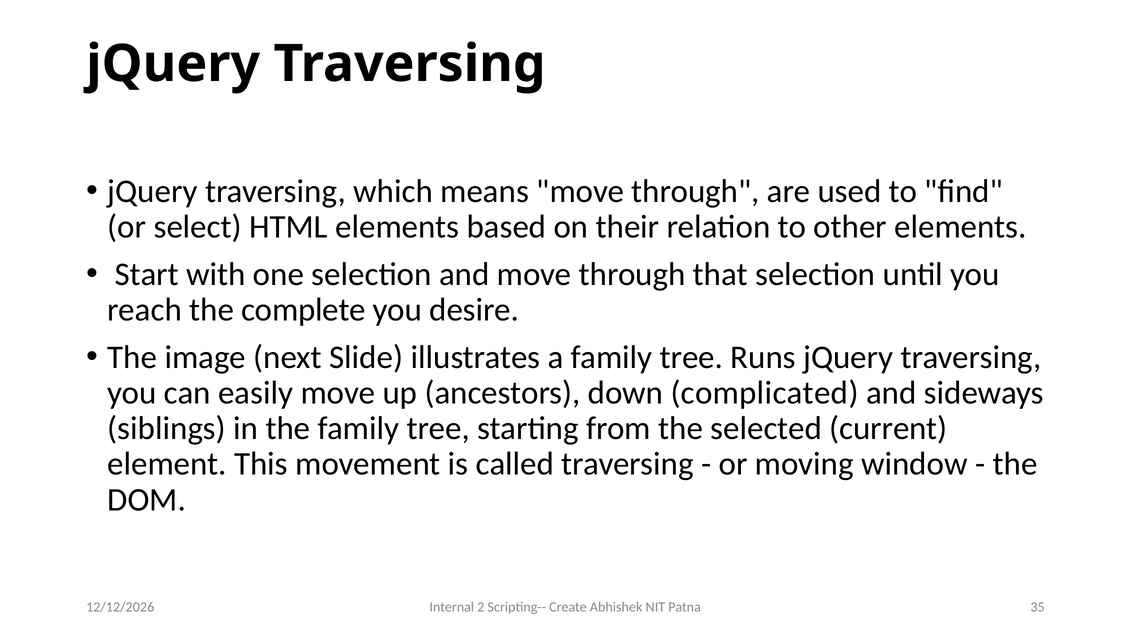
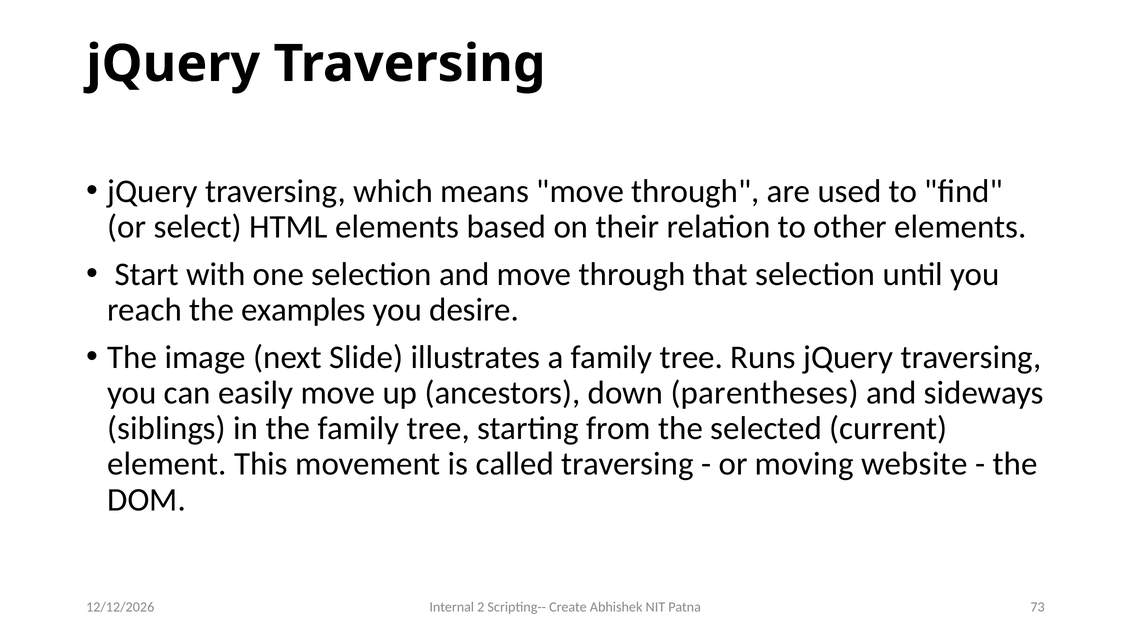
complete: complete -> examples
complicated: complicated -> parentheses
window: window -> website
35: 35 -> 73
